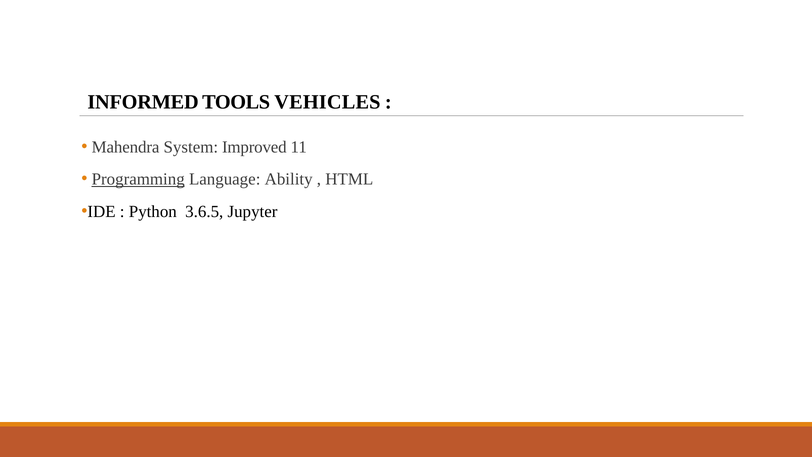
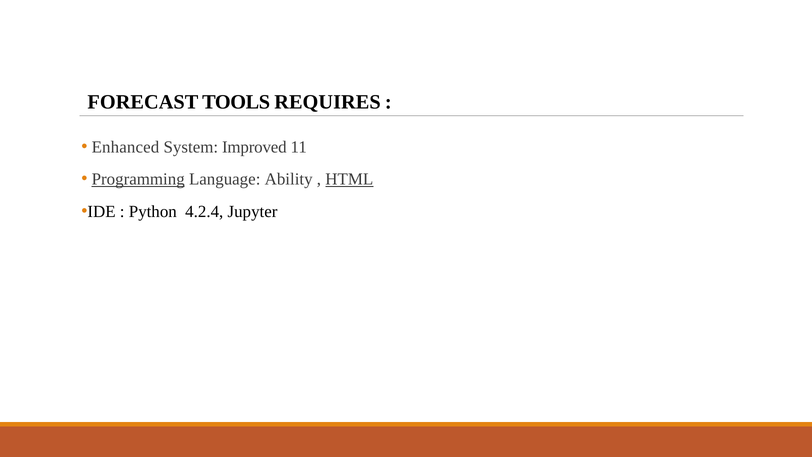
INFORMED: INFORMED -> FORECAST
VEHICLES: VEHICLES -> REQUIRES
Mahendra: Mahendra -> Enhanced
HTML underline: none -> present
3.6.5: 3.6.5 -> 4.2.4
